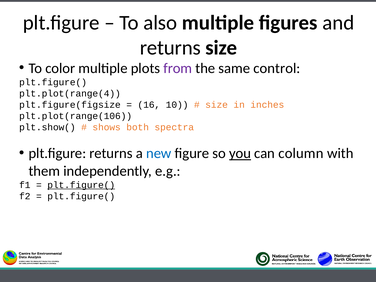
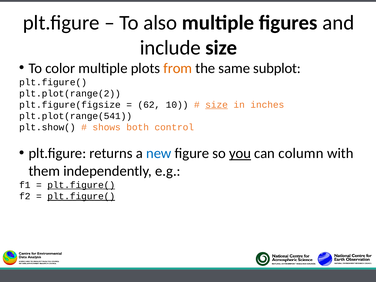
returns at (170, 48): returns -> include
from colour: purple -> orange
control: control -> subplot
plt.plot(range(4: plt.plot(range(4 -> plt.plot(range(2
16: 16 -> 62
size at (217, 105) underline: none -> present
plt.plot(range(106: plt.plot(range(106 -> plt.plot(range(541
spectra: spectra -> control
plt.figure( at (81, 196) underline: none -> present
